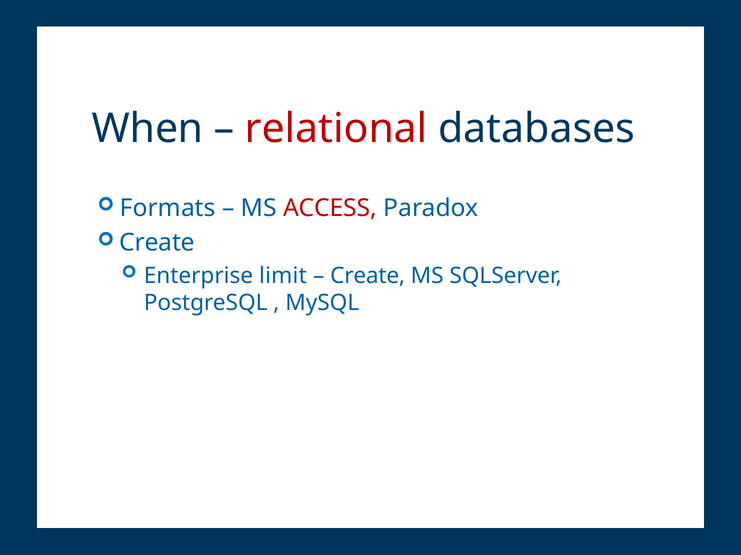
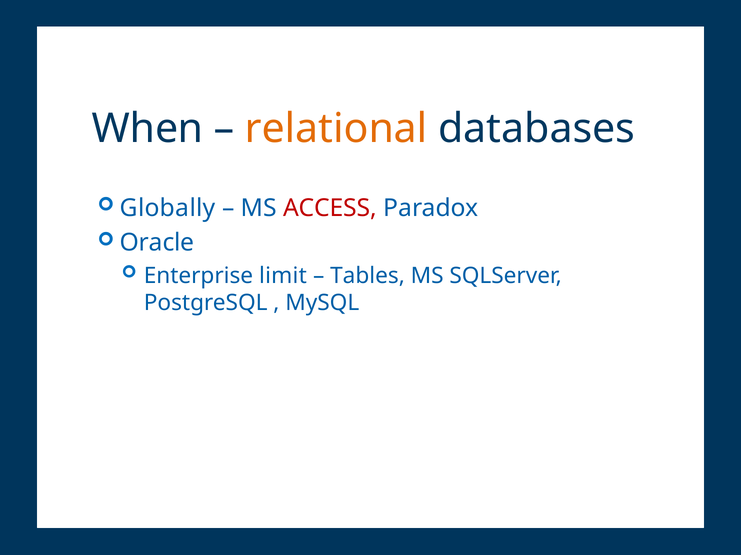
relational colour: red -> orange
Formats: Formats -> Globally
Create at (157, 243): Create -> Oracle
Create at (368, 276): Create -> Tables
